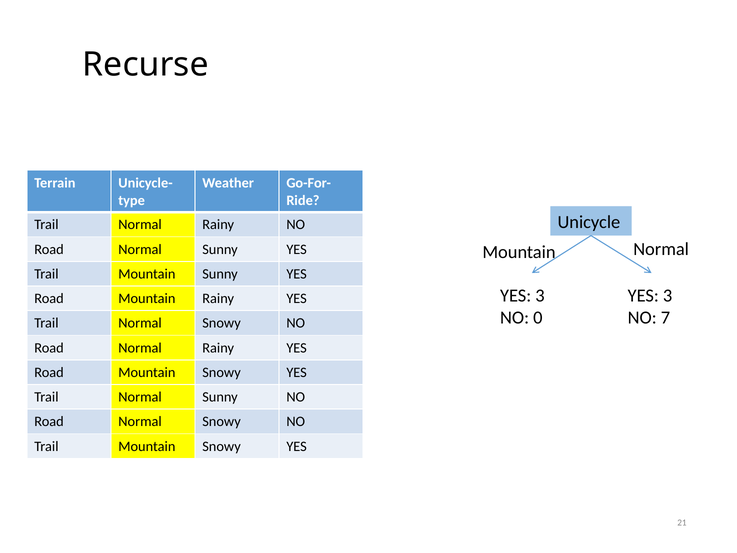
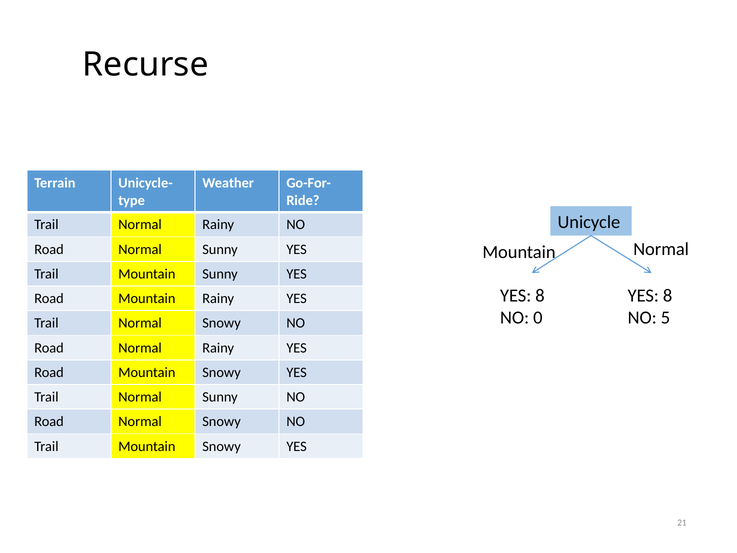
3 at (540, 295): 3 -> 8
3 at (668, 295): 3 -> 8
7: 7 -> 5
